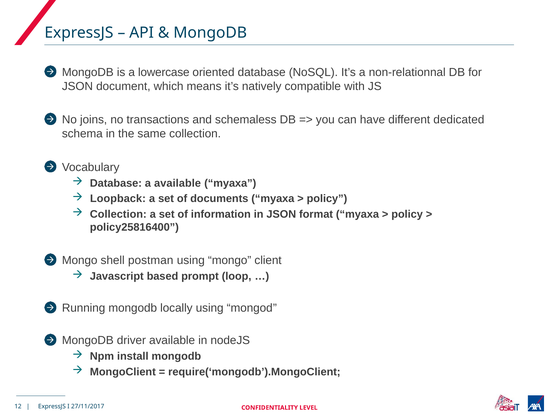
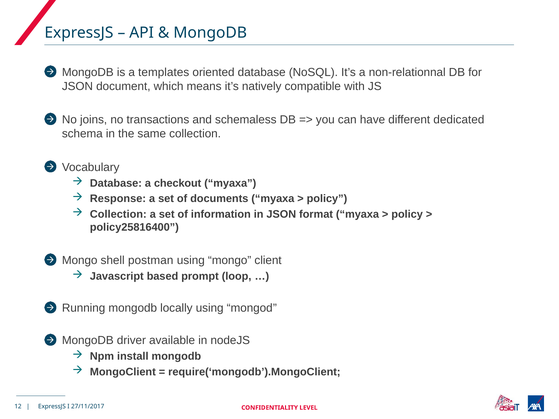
lowercase: lowercase -> templates
a available: available -> checkout
Loopback: Loopback -> Response
